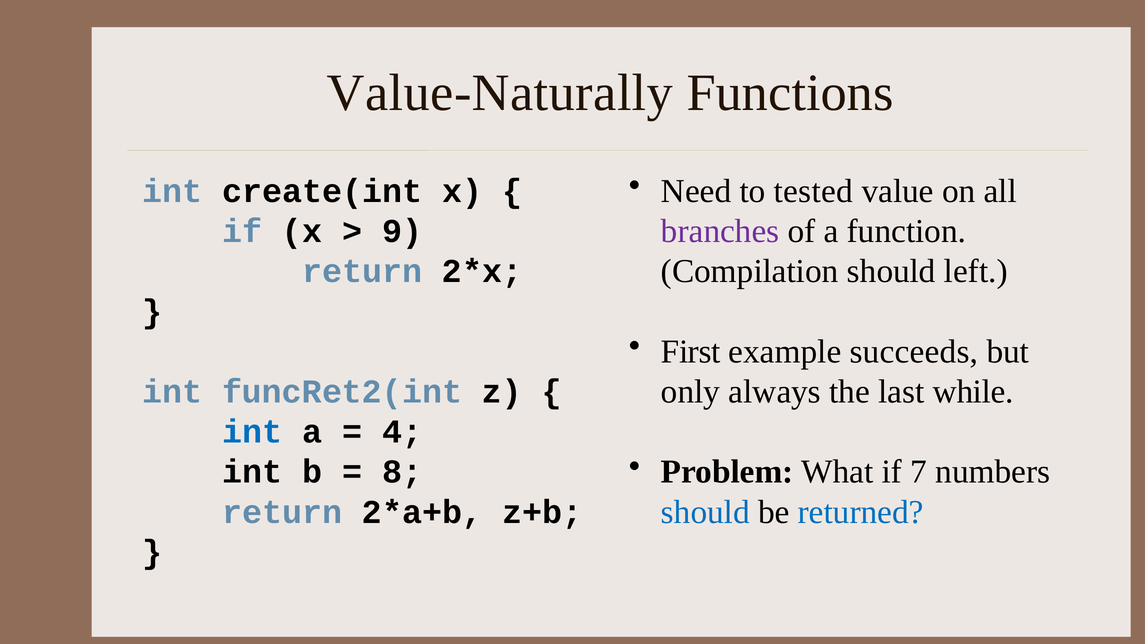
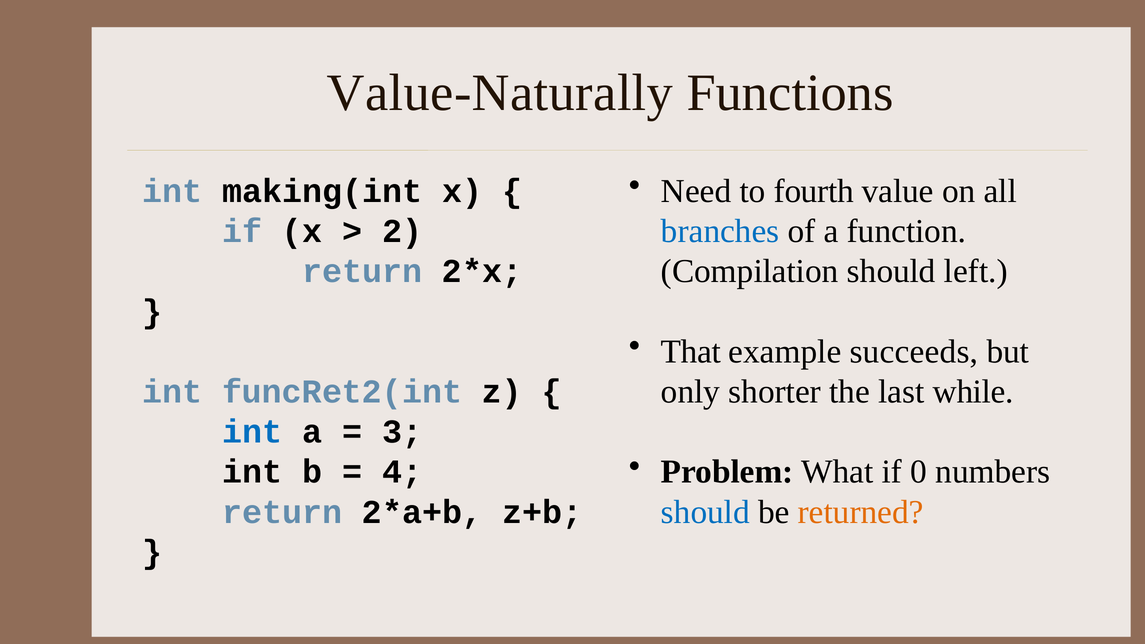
tested: tested -> fourth
create(int: create(int -> making(int
branches colour: purple -> blue
9: 9 -> 2
First: First -> That
always: always -> shorter
4: 4 -> 3
7: 7 -> 0
8: 8 -> 4
returned colour: blue -> orange
